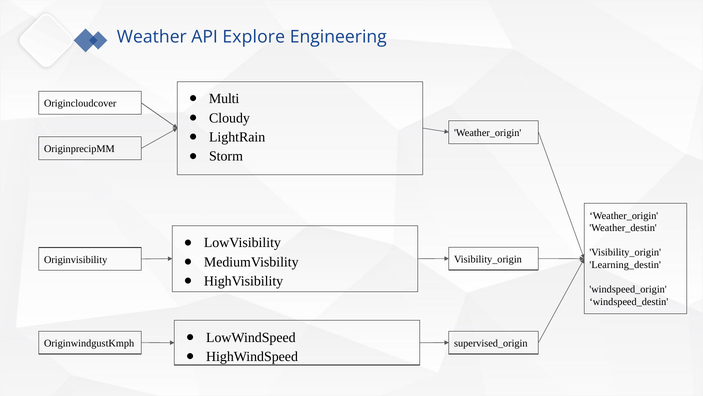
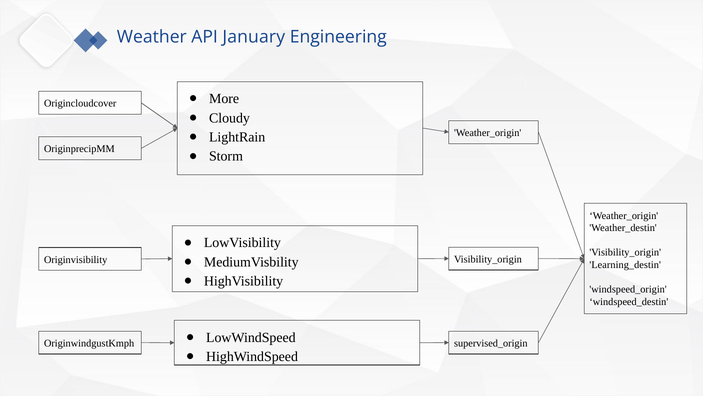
Explore: Explore -> January
Multi: Multi -> More
